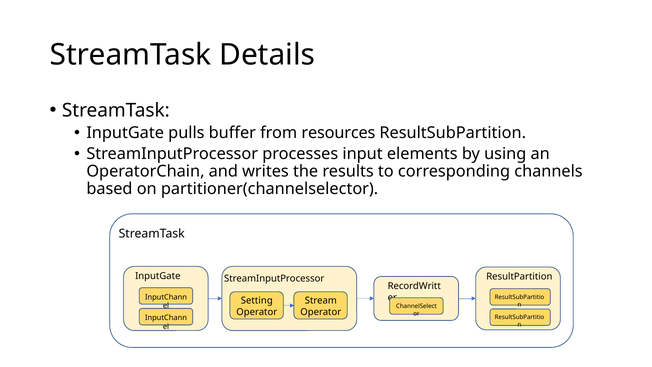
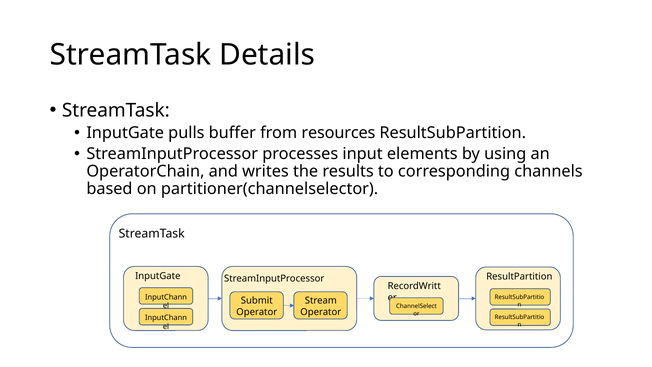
Setting: Setting -> Submit
